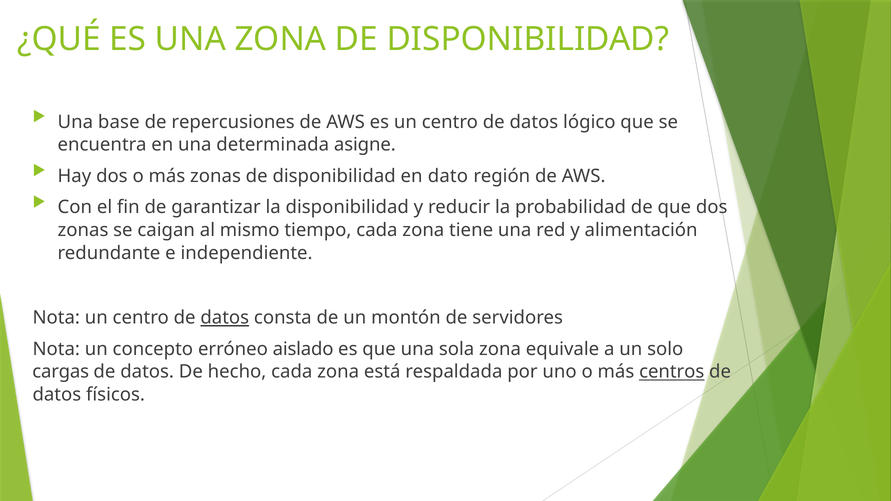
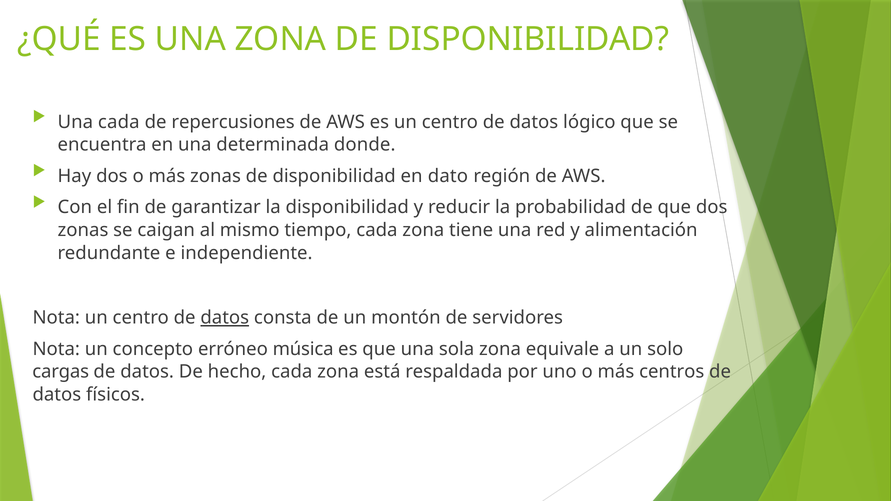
Una base: base -> cada
asigne: asigne -> donde
aislado: aislado -> música
centros underline: present -> none
